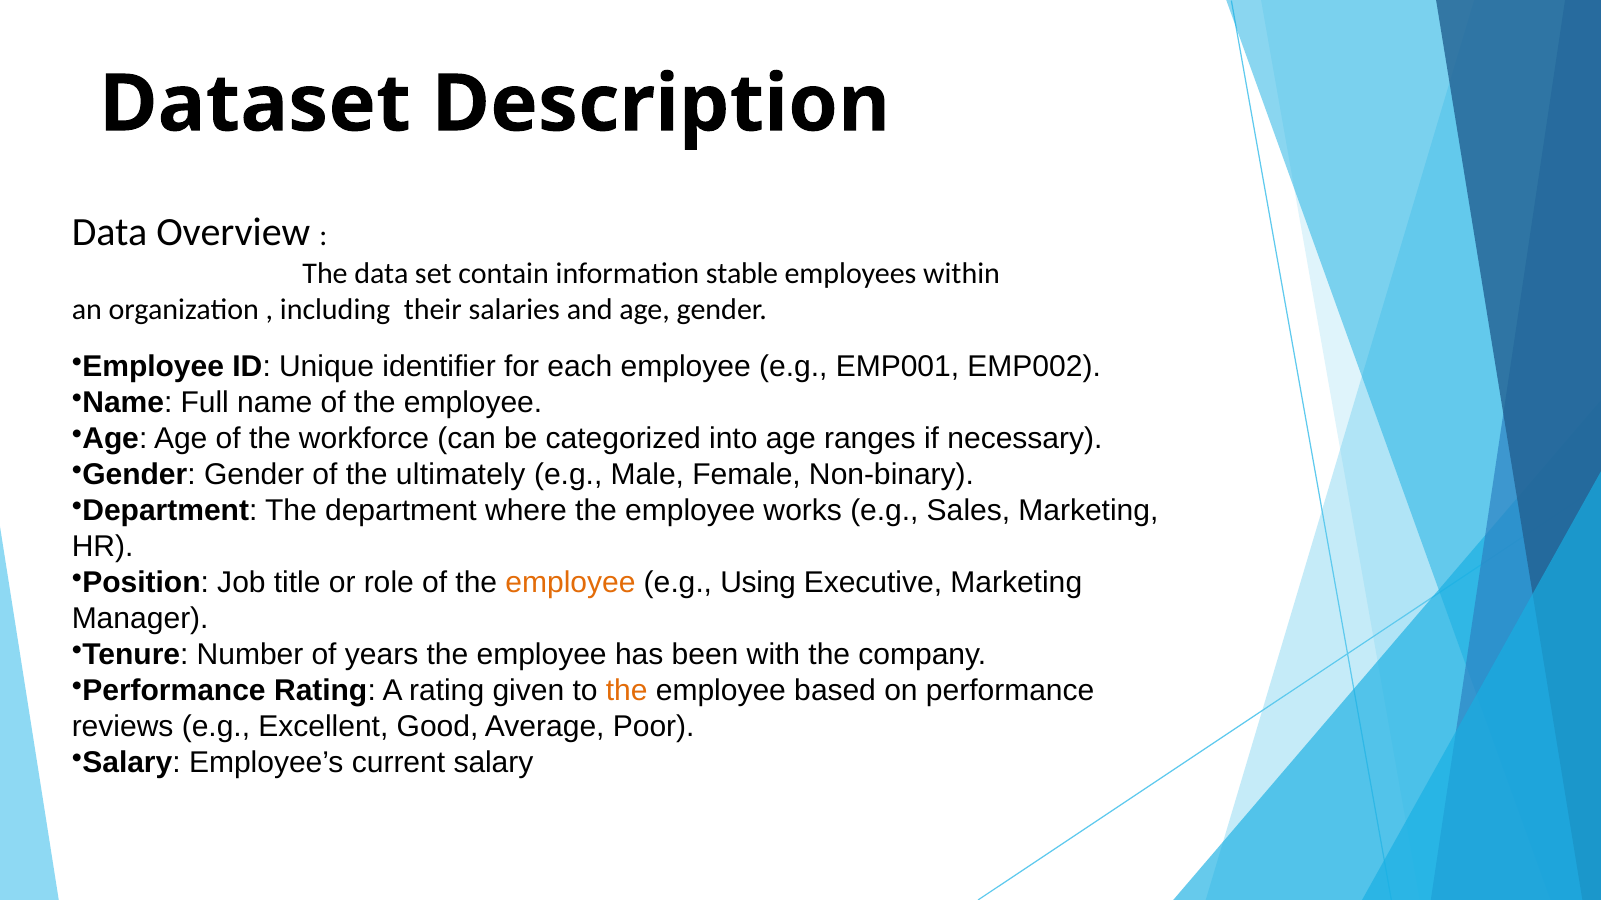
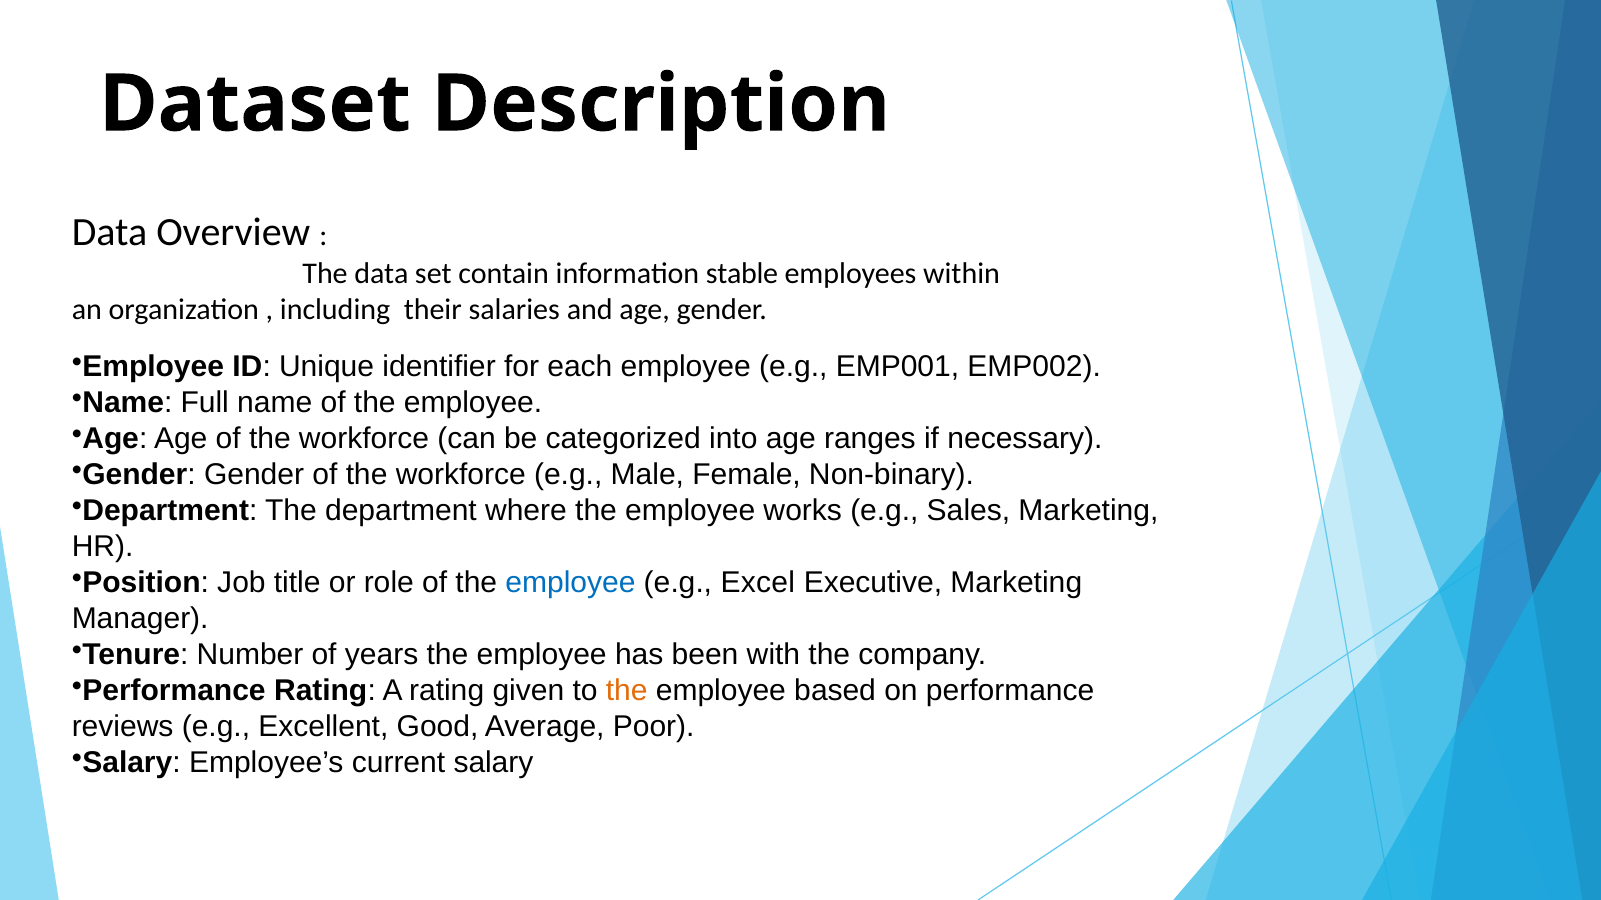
Gender of the ultimately: ultimately -> workforce
employee at (570, 583) colour: orange -> blue
Using: Using -> Excel
